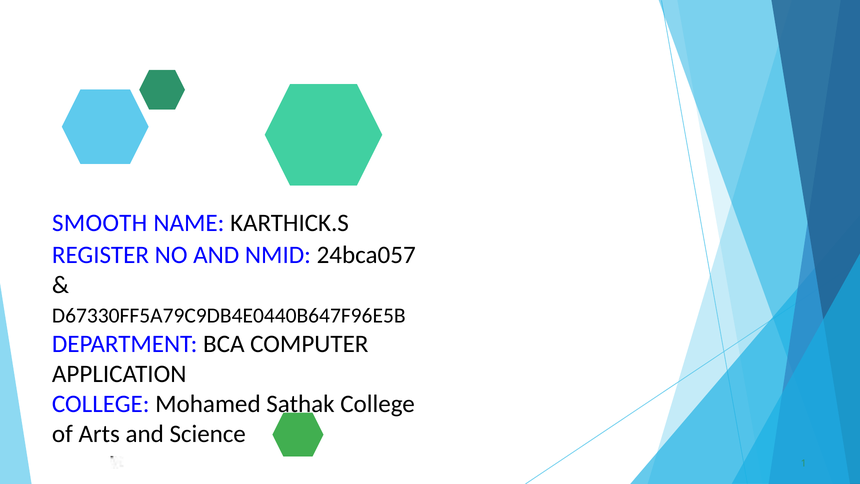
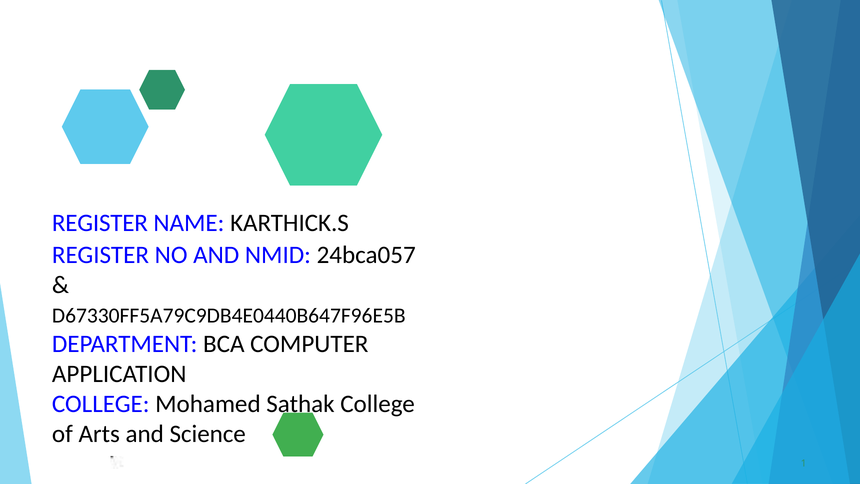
SMOOTH at (100, 223): SMOOTH -> REGISTER
